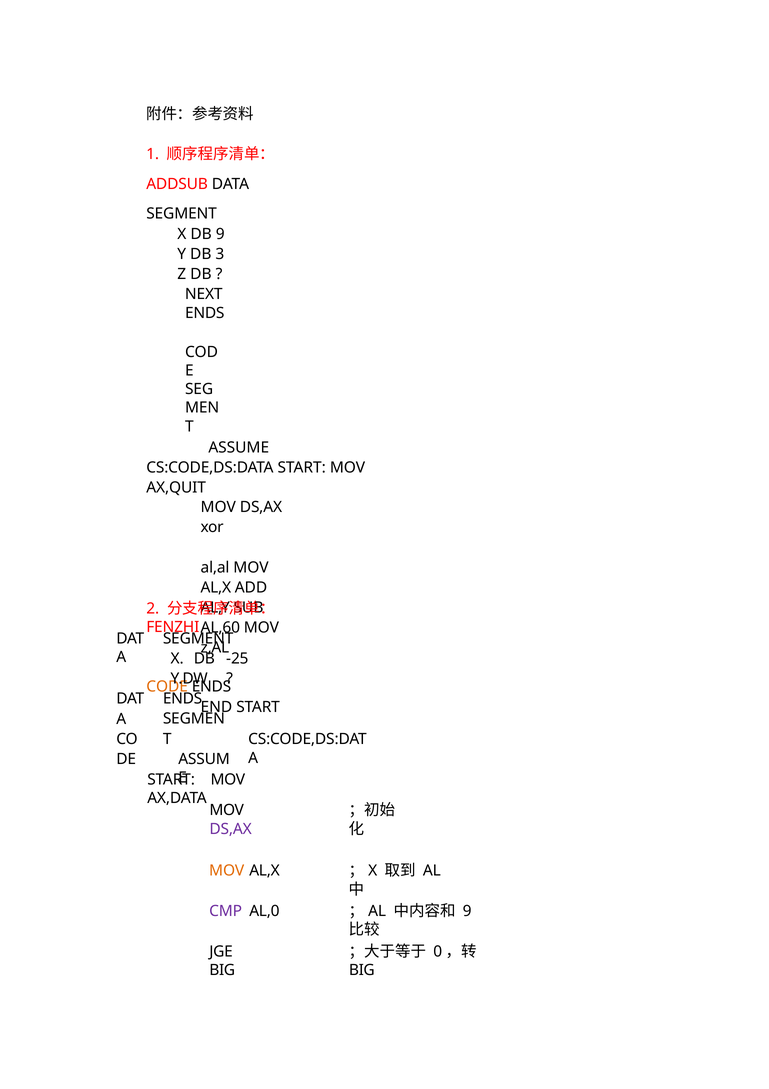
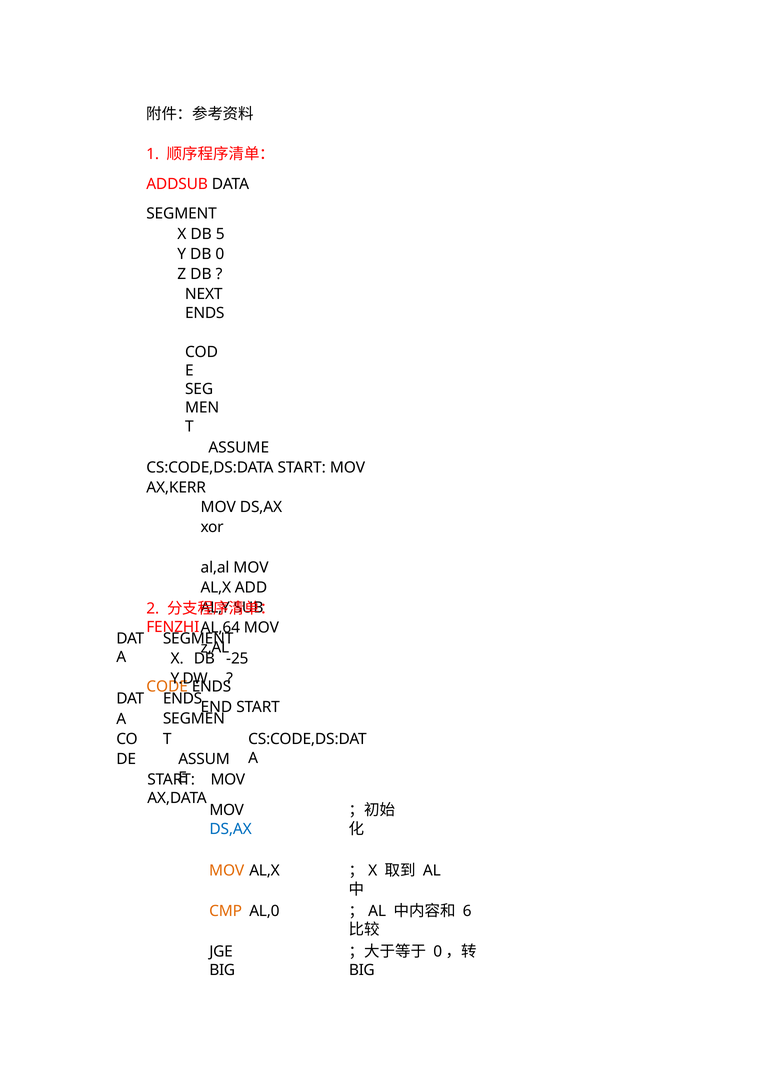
DB 9: 9 -> 5
3: 3 -> 0
AX,QUIT: AX,QUIT -> AX,KERR
AL,60: AL,60 -> AL,64
DS,AX at (231, 828) colour: purple -> blue
CMP colour: purple -> orange
9 at (467, 911): 9 -> 6
